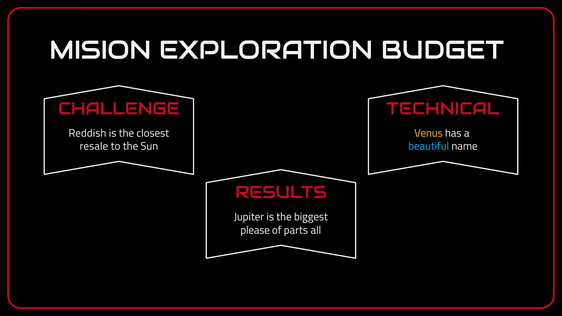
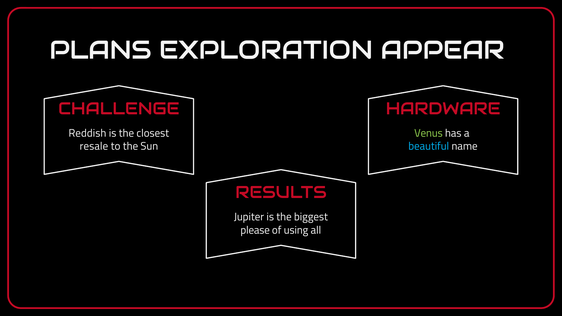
MISION: MISION -> PLANS
BUDGET: BUDGET -> APPEAR
TECHNICAL: TECHNICAL -> HARDWARE
Venus colour: yellow -> light green
parts: parts -> using
